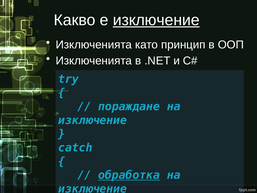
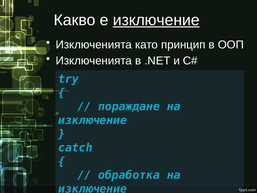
обработка underline: present -> none
